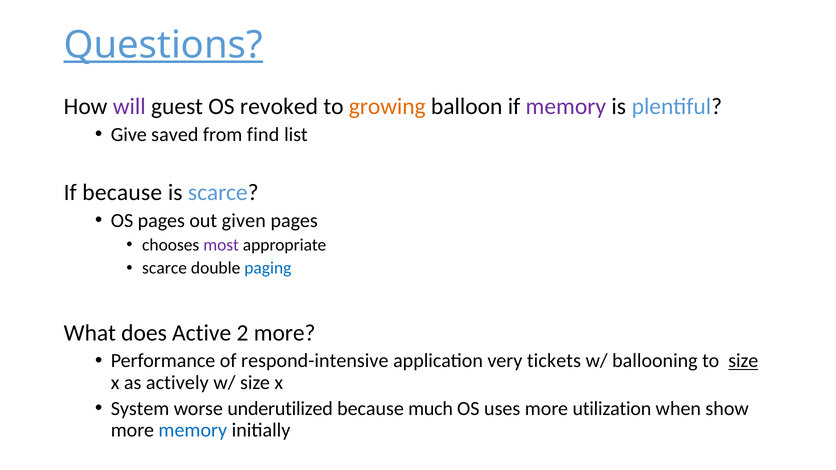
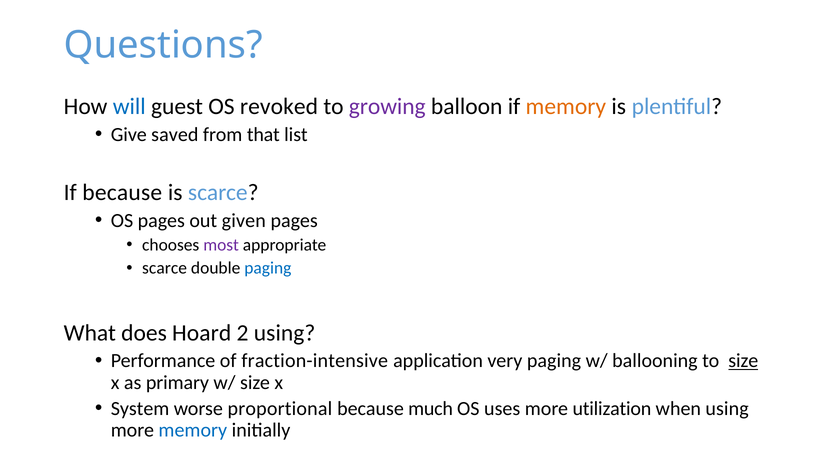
Questions underline: present -> none
will colour: purple -> blue
growing colour: orange -> purple
memory at (566, 107) colour: purple -> orange
find: find -> that
Active: Active -> Hoard
2 more: more -> using
respond-intensive: respond-intensive -> fraction-intensive
very tickets: tickets -> paging
actively: actively -> primary
underutilized: underutilized -> proportional
when show: show -> using
